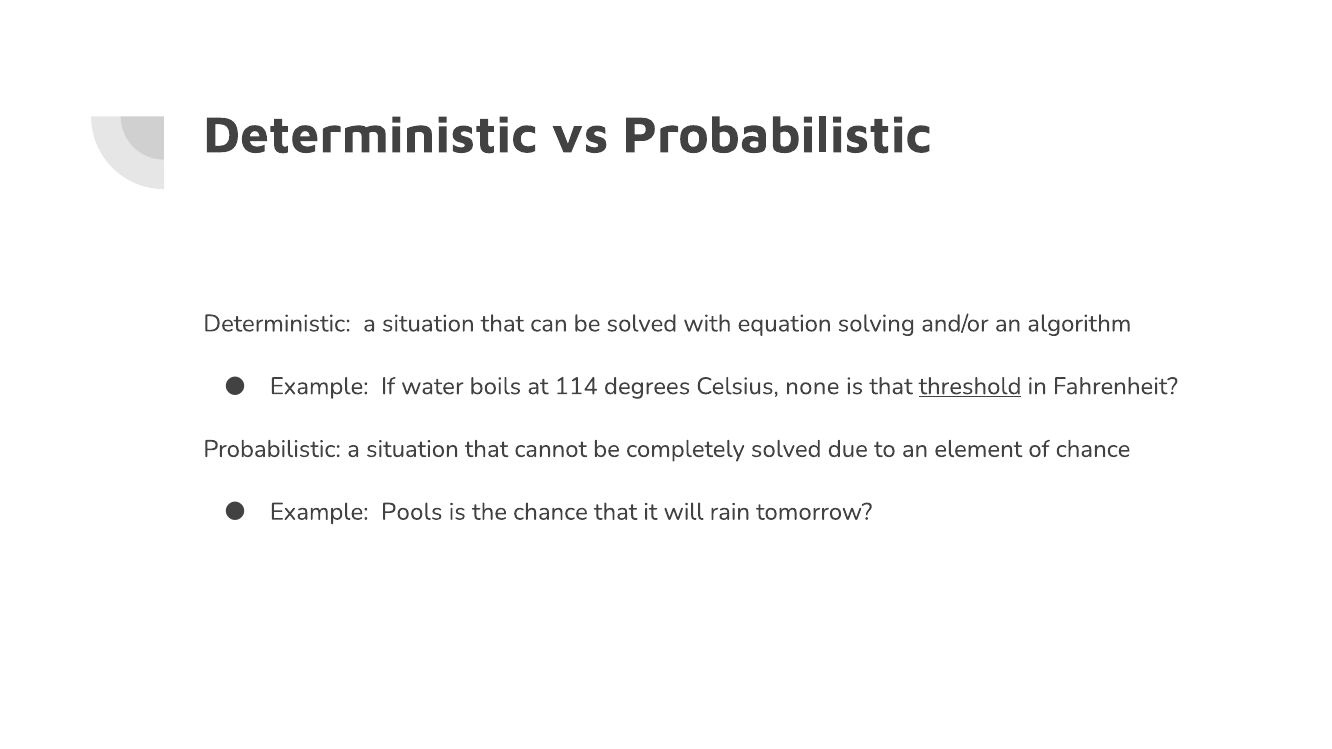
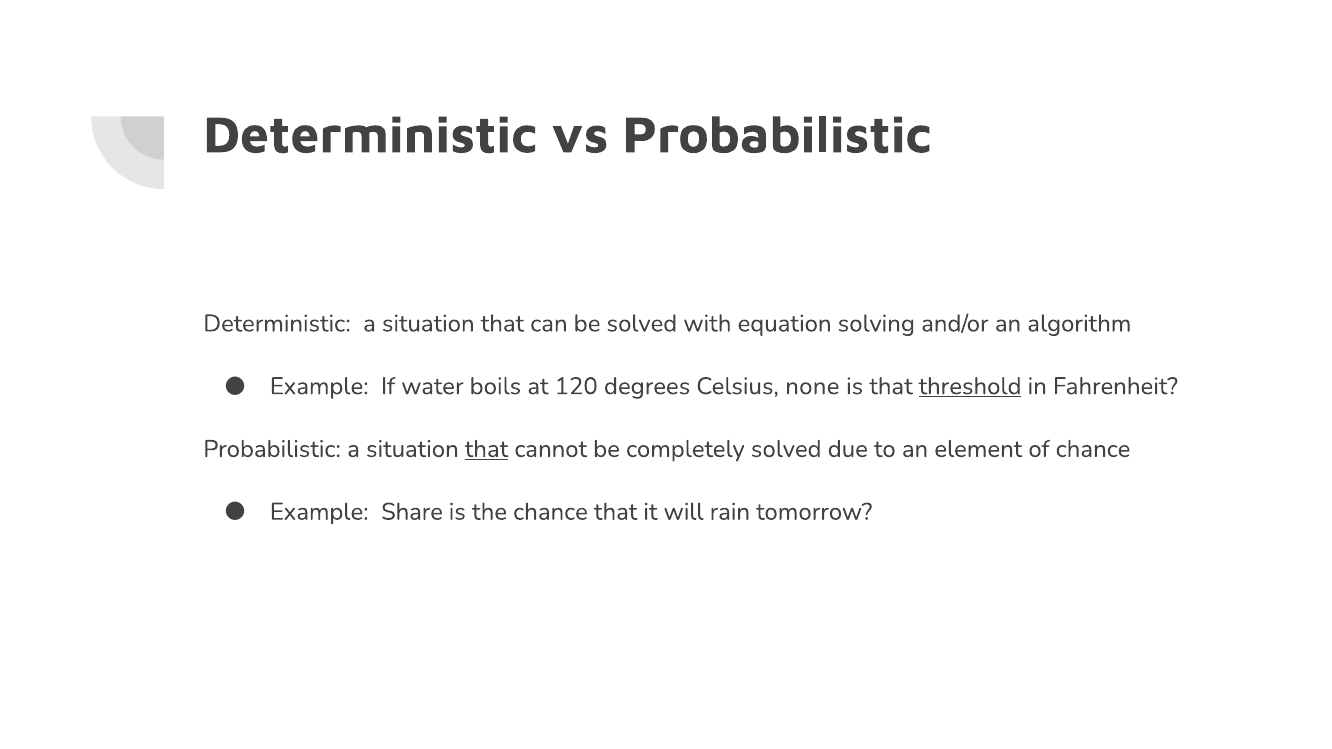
114: 114 -> 120
that at (487, 449) underline: none -> present
Pools: Pools -> Share
